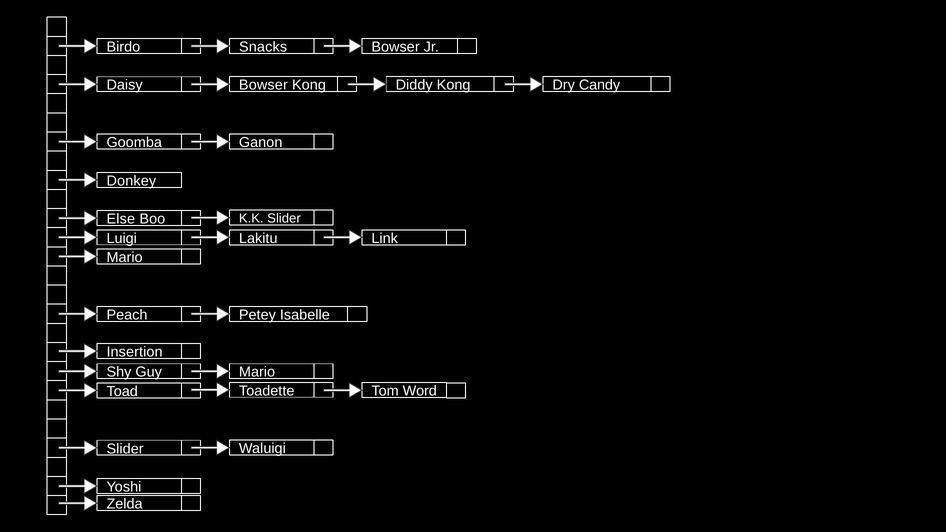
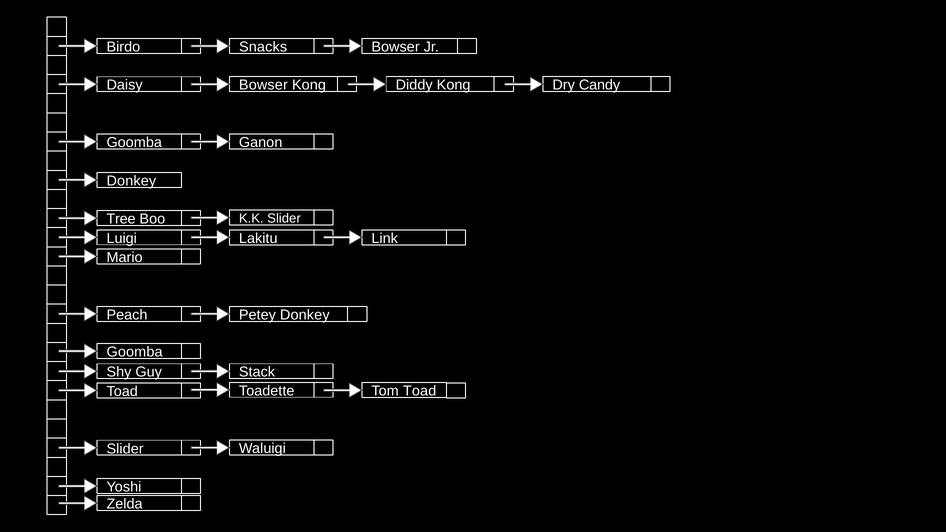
Else: Else -> Tree
Petey Isabelle: Isabelle -> Donkey
Insertion at (135, 352): Insertion -> Goomba
Mario at (257, 372): Mario -> Stack
Tom Word: Word -> Toad
